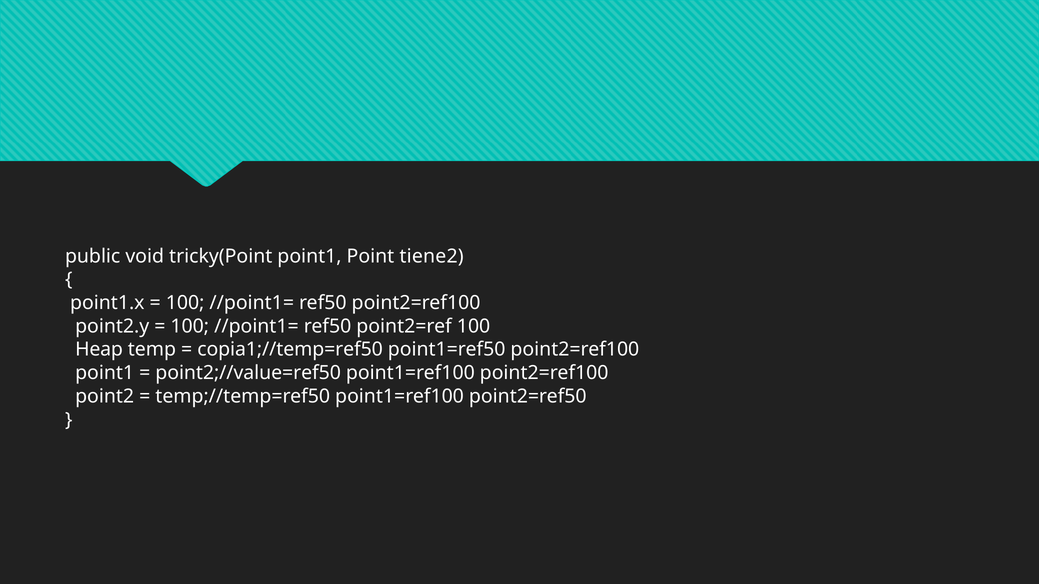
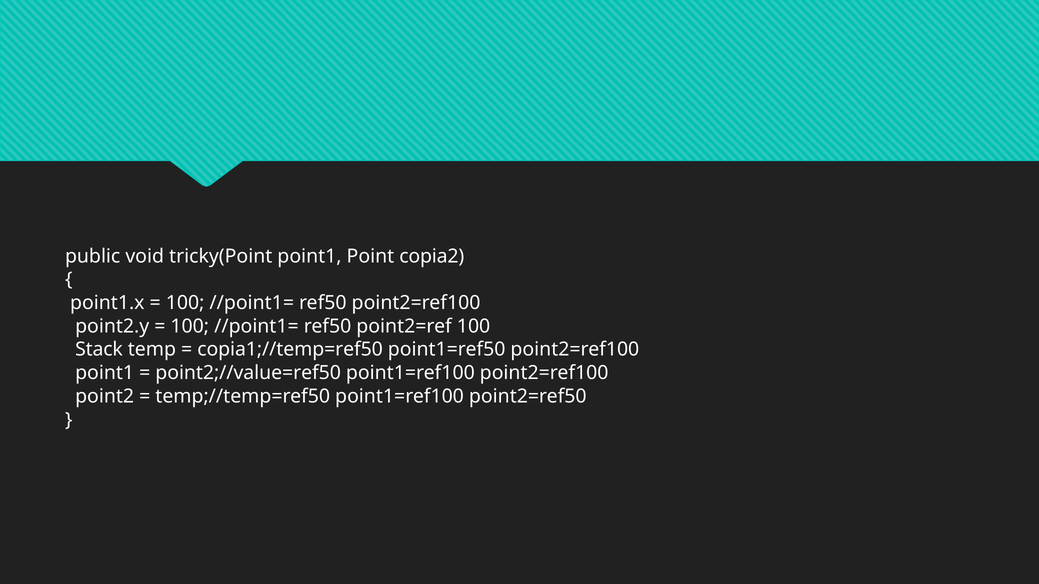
tiene2: tiene2 -> copia2
Heap: Heap -> Stack
